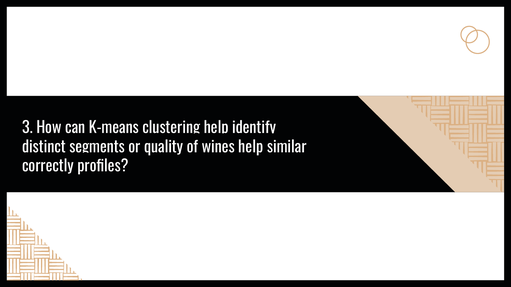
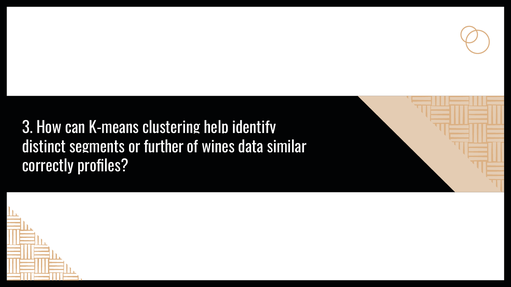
quality: quality -> further
wines help: help -> data
